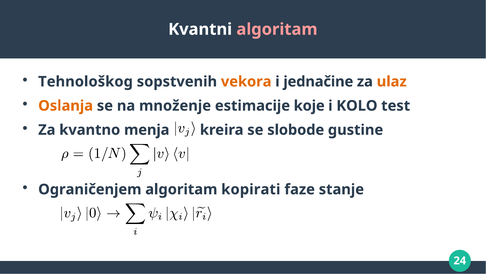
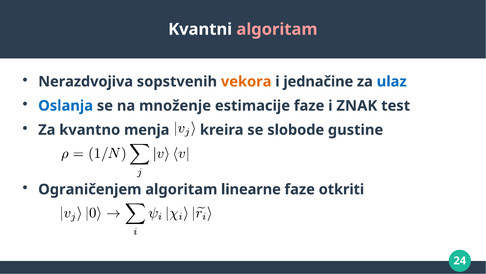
Tehnološkog: Tehnološkog -> Nerazdvojiva
ulaz colour: orange -> blue
Oslanja colour: orange -> blue
estimacije koje: koje -> faze
KOLO: KOLO -> ZNAK
kopirati: kopirati -> linearne
stanje: stanje -> otkriti
